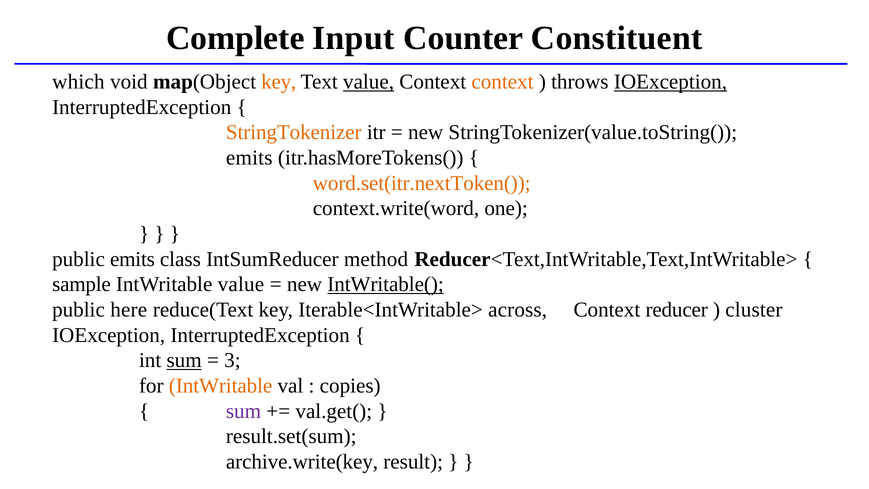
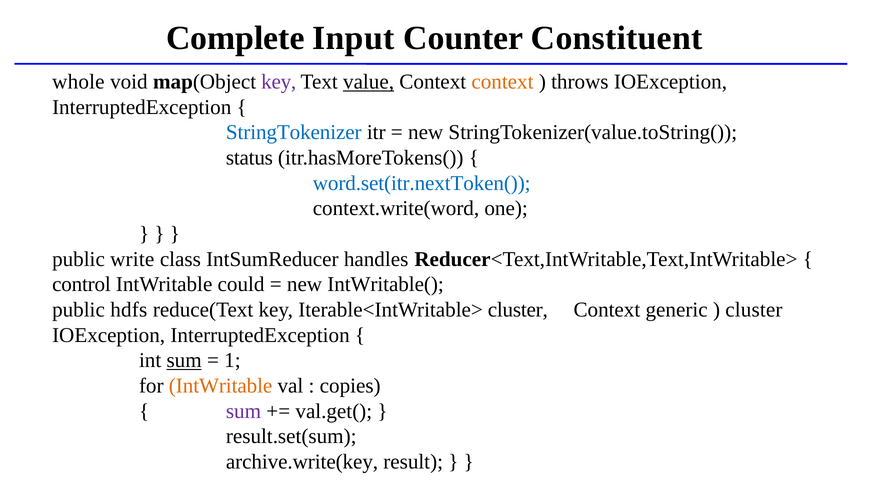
which: which -> whole
key at (279, 82) colour: orange -> purple
IOException at (670, 82) underline: present -> none
StringTokenizer colour: orange -> blue
emits at (249, 158): emits -> status
word.set(itr.nextToken( colour: orange -> blue
public emits: emits -> write
method: method -> handles
sample: sample -> control
IntWritable value: value -> could
IntWritable( underline: present -> none
here: here -> hdfs
Iterable<IntWritable> across: across -> cluster
reducer: reducer -> generic
3: 3 -> 1
